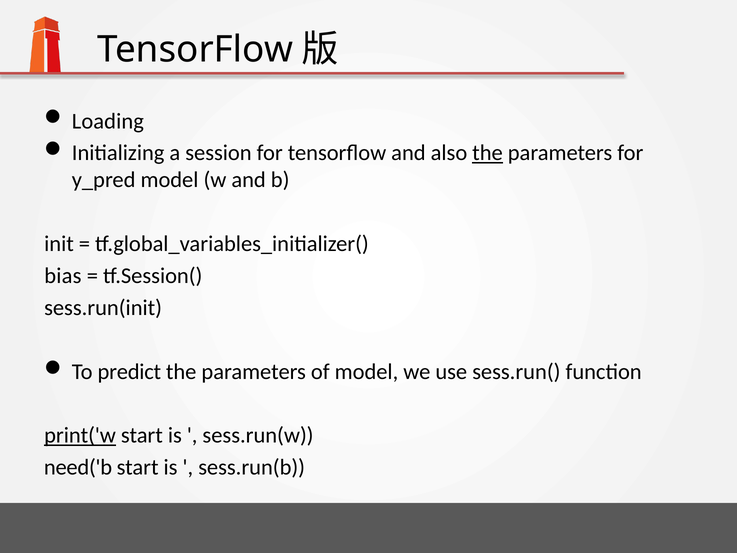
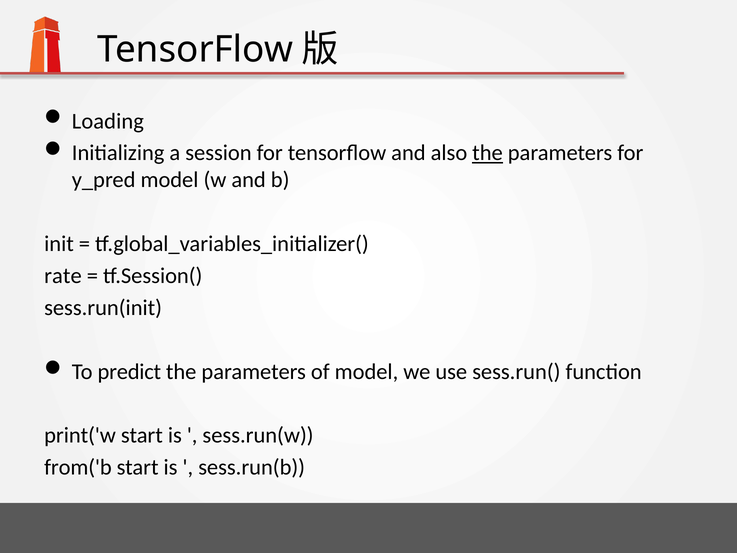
bias: bias -> rate
print('w underline: present -> none
need('b: need('b -> from('b
